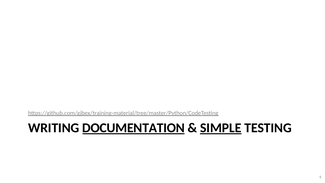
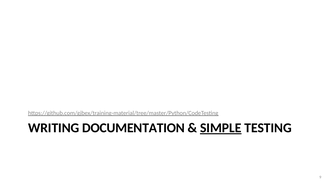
DOCUMENTATION underline: present -> none
